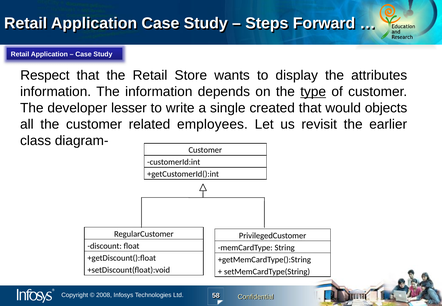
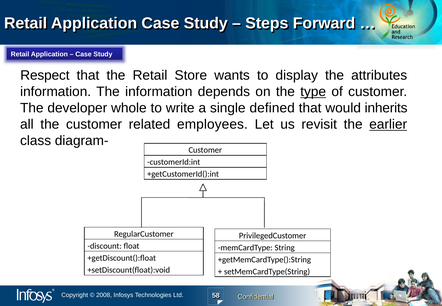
lesser: lesser -> whole
created: created -> defined
objects: objects -> inherits
earlier underline: none -> present
